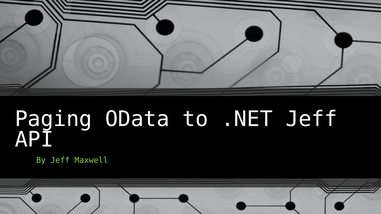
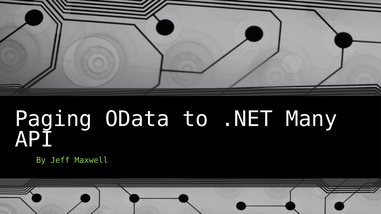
.NET Jeff: Jeff -> Many
